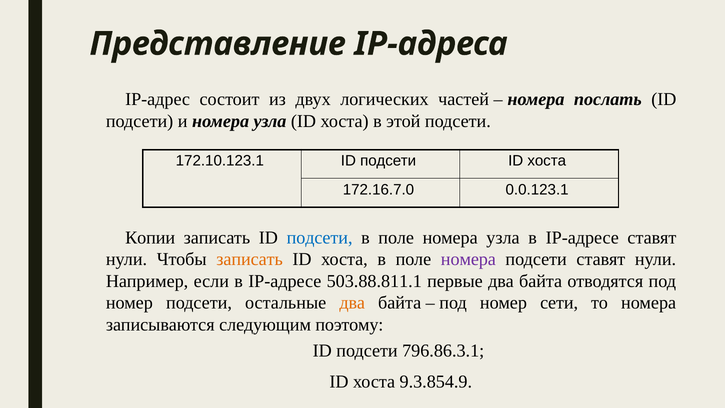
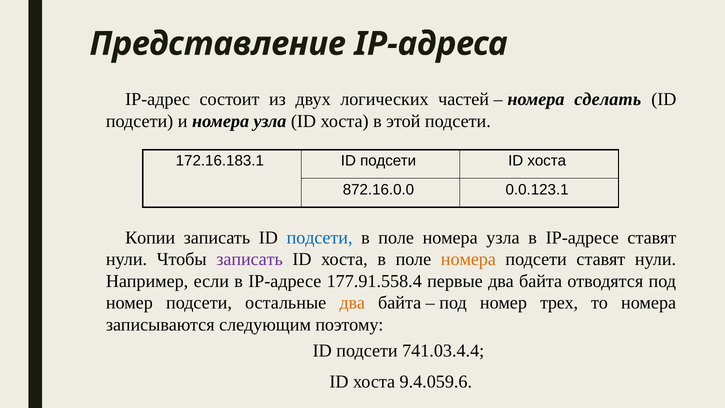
послать: послать -> сделать
172.10.123.1: 172.10.123.1 -> 172.16.183.1
172.16.7.0: 172.16.7.0 -> 872.16.0.0
записать at (250, 259) colour: orange -> purple
номера at (468, 259) colour: purple -> orange
503.88.811.1: 503.88.811.1 -> 177.91.558.4
сети: сети -> трех
796.86.3.1: 796.86.3.1 -> 741.03.4.4
9.3.854.9: 9.3.854.9 -> 9.4.059.6
